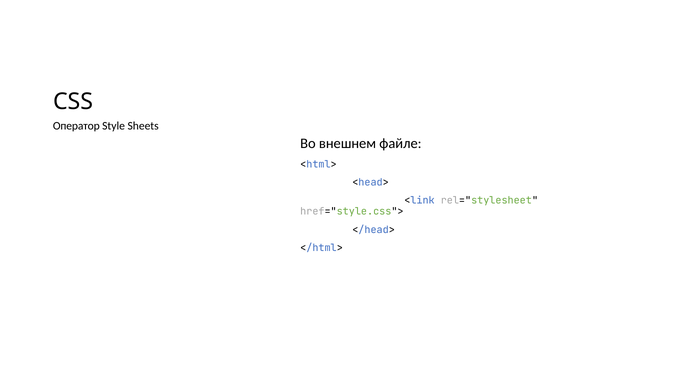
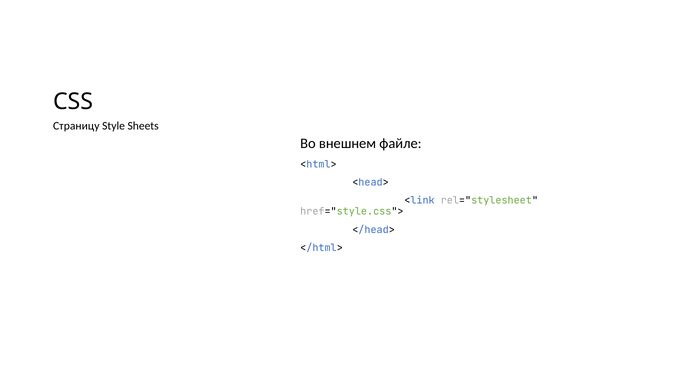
Оператор: Оператор -> Страницу
